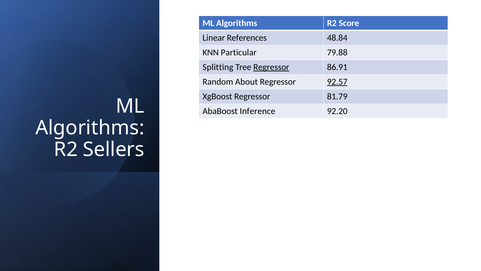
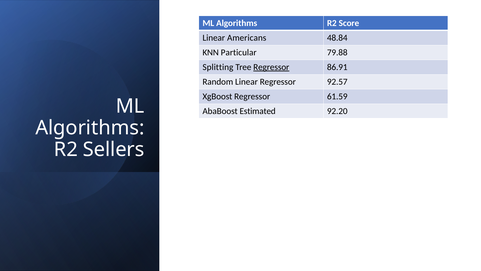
References: References -> Americans
Random About: About -> Linear
92.57 underline: present -> none
81.79: 81.79 -> 61.59
Inference: Inference -> Estimated
